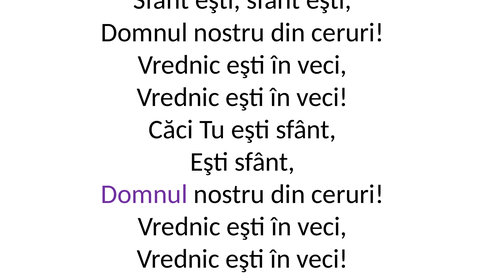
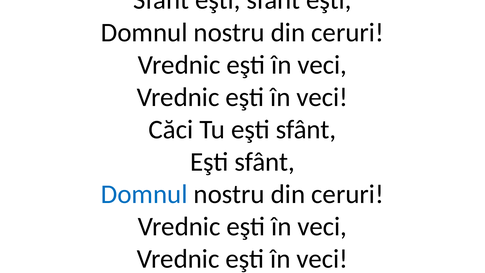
Domnul at (144, 194) colour: purple -> blue
